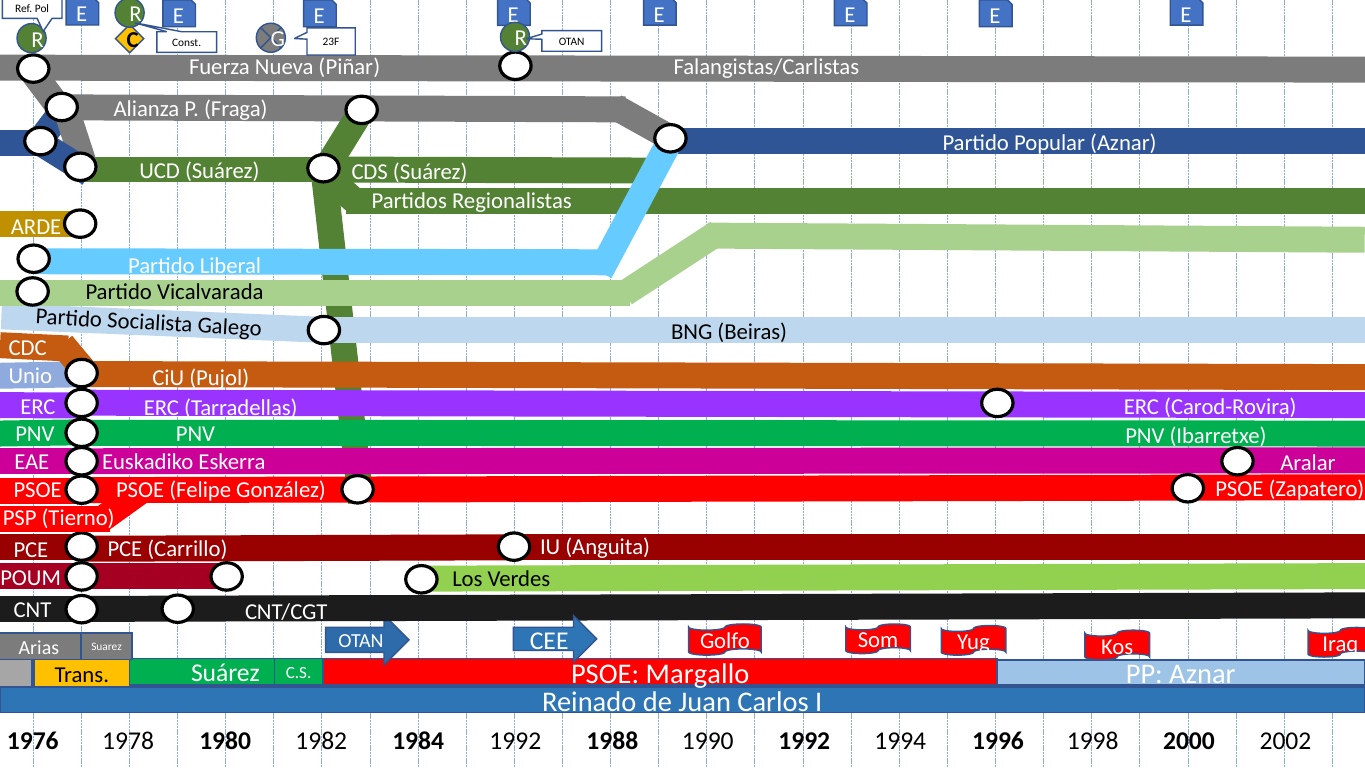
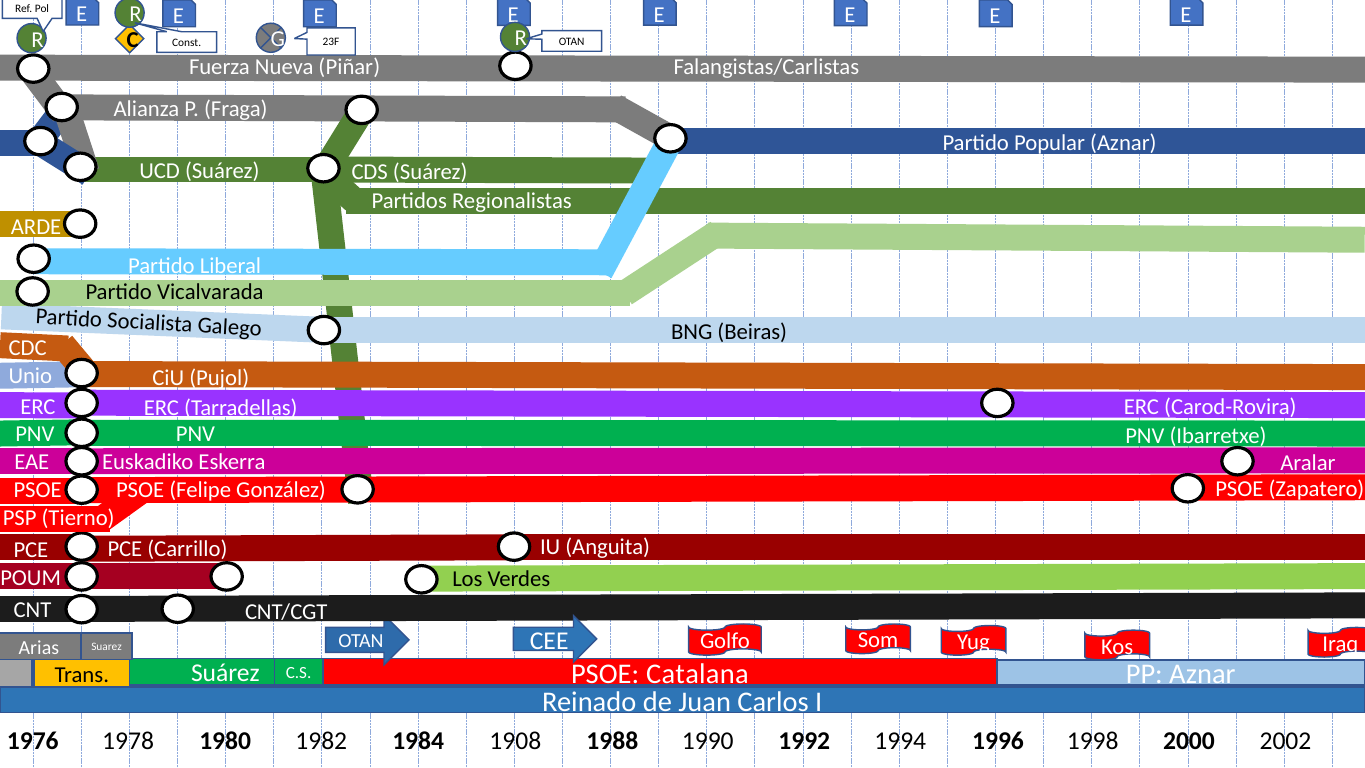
Margallo: Margallo -> Catalana
1992 at (515, 741): 1992 -> 1908
